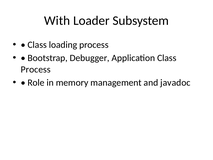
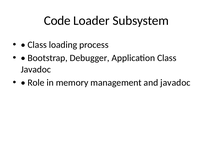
With: With -> Code
Process at (36, 69): Process -> Javadoc
